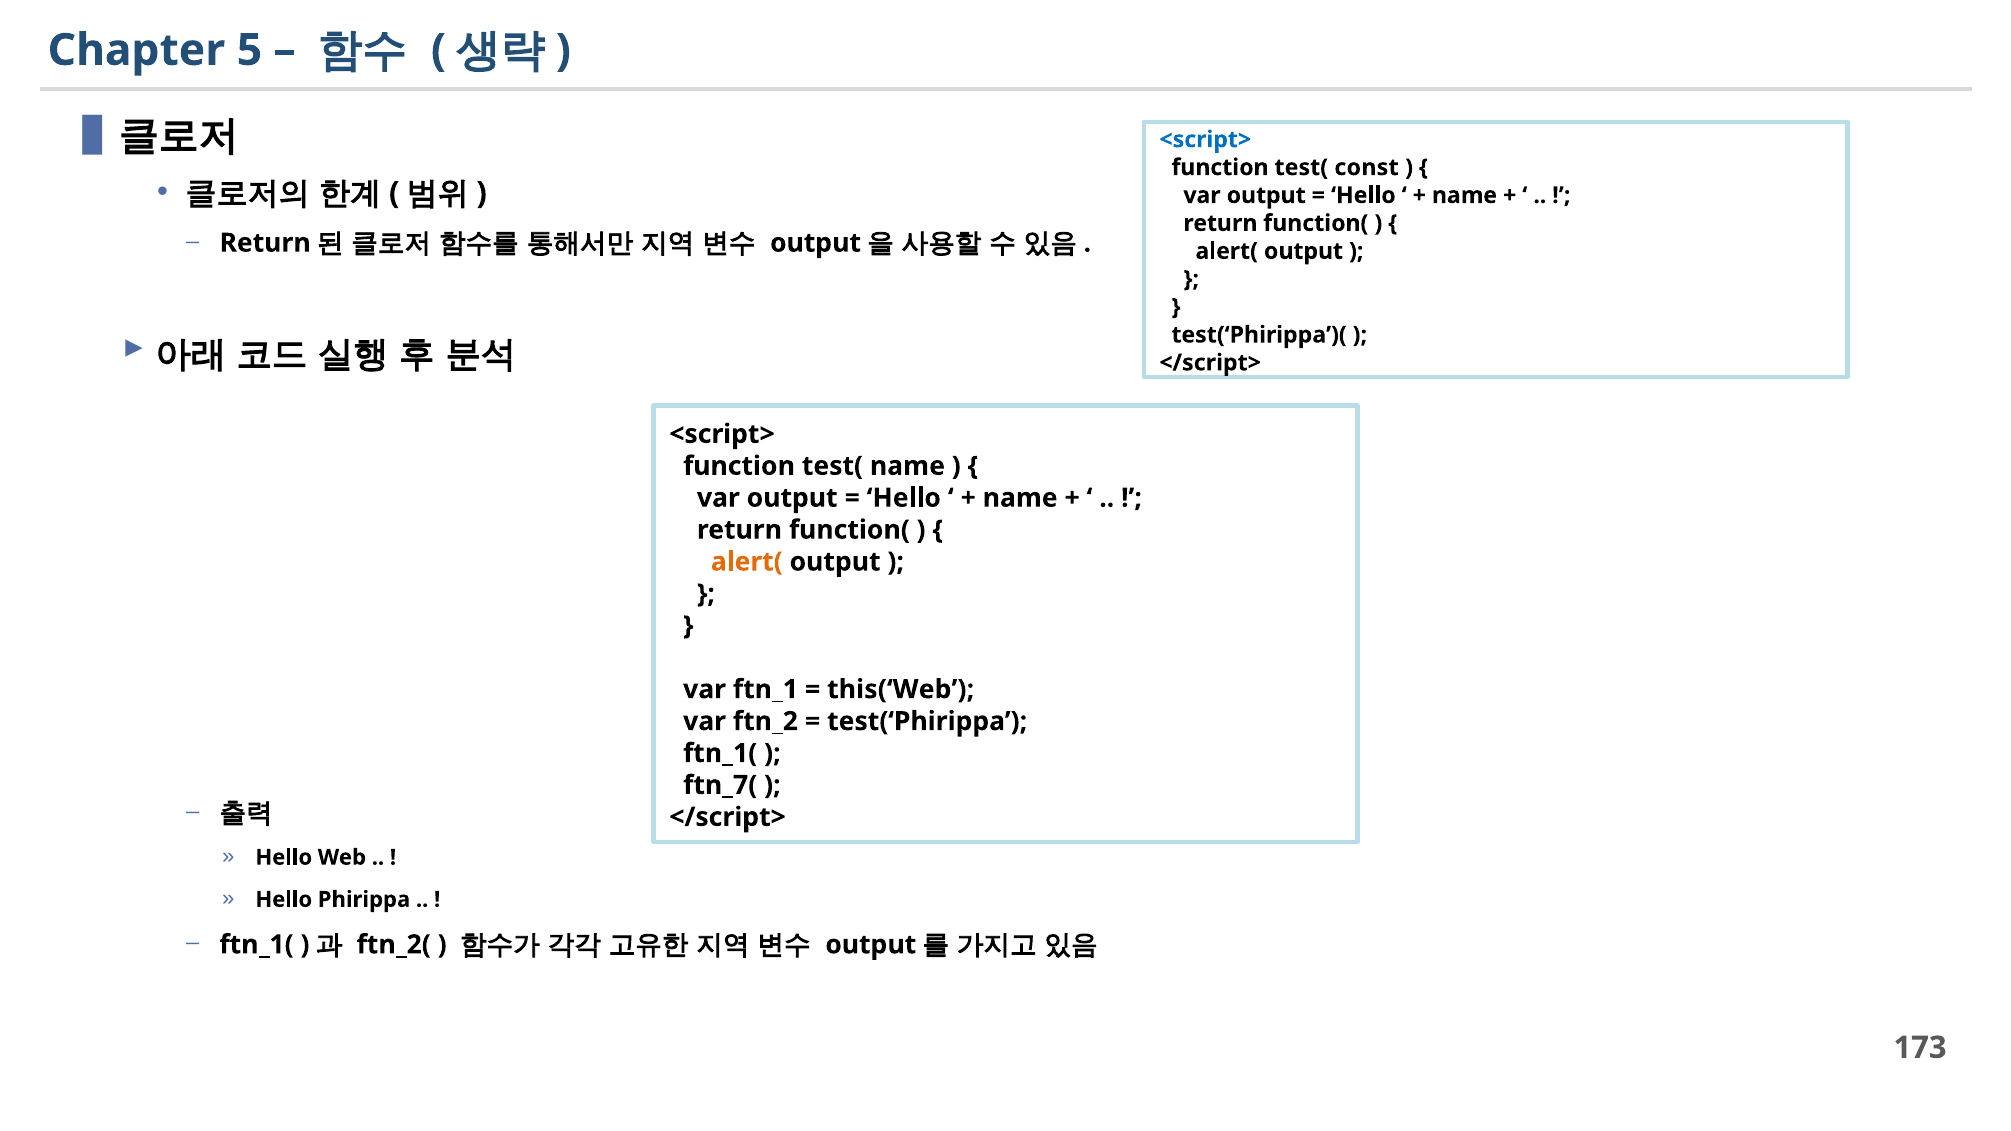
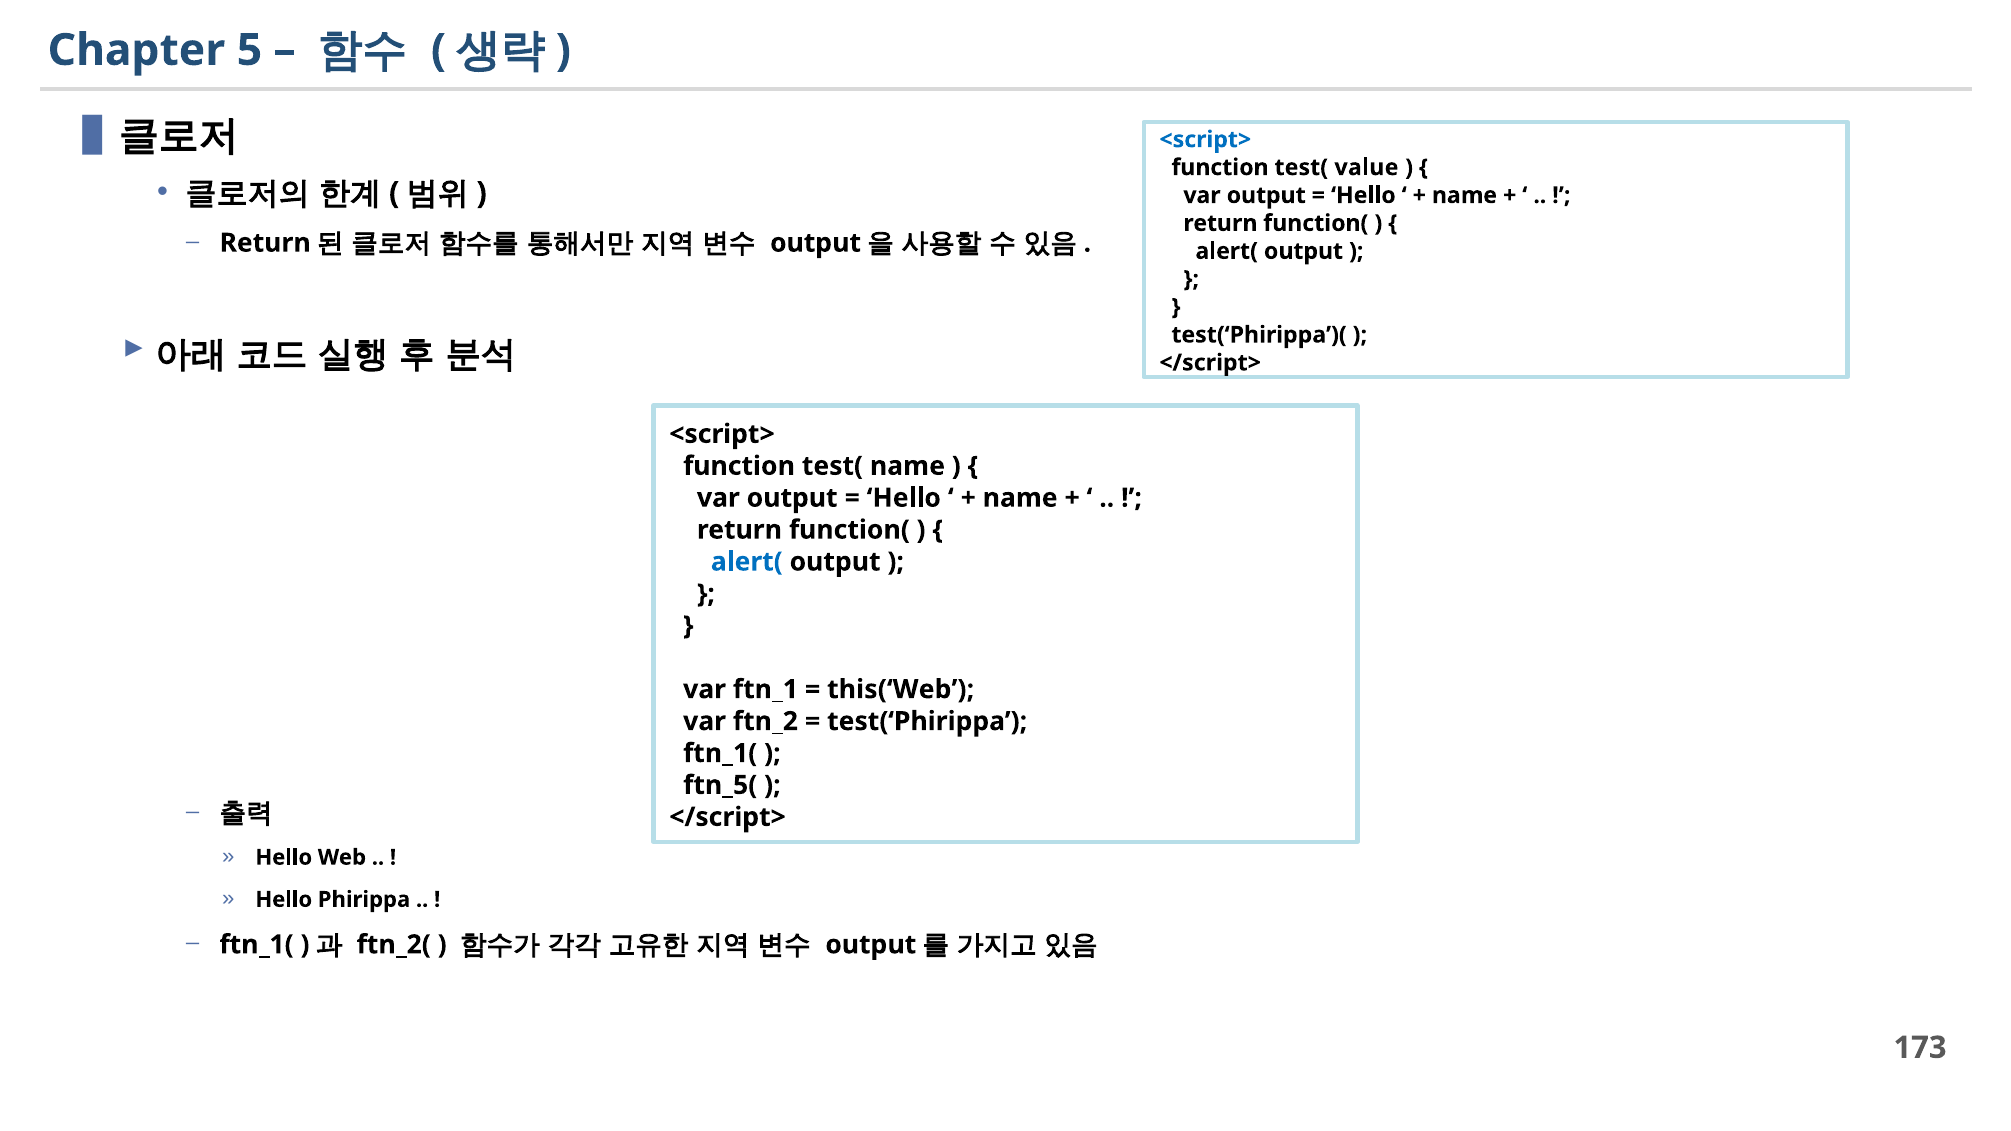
const: const -> value
alert( at (747, 562) colour: orange -> blue
ftn_7(: ftn_7( -> ftn_5(
